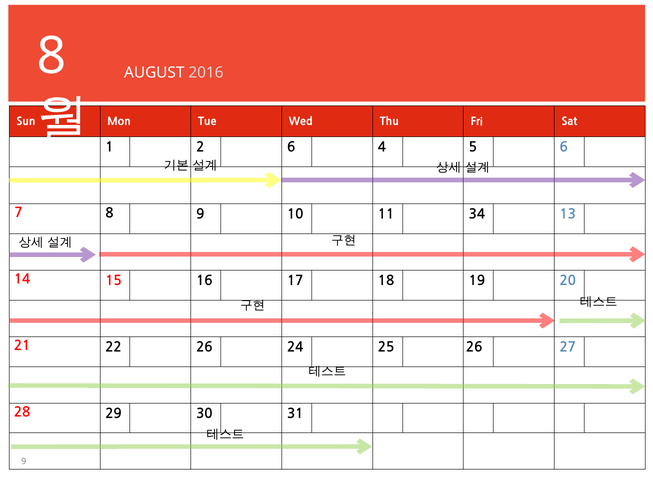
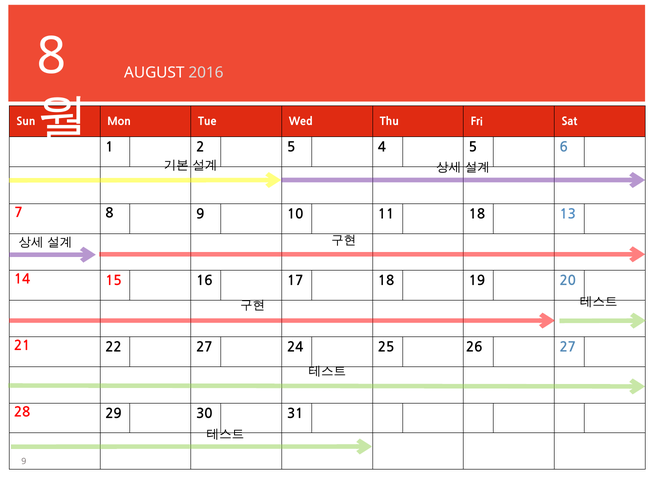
2 6: 6 -> 5
11 34: 34 -> 18
22 26: 26 -> 27
